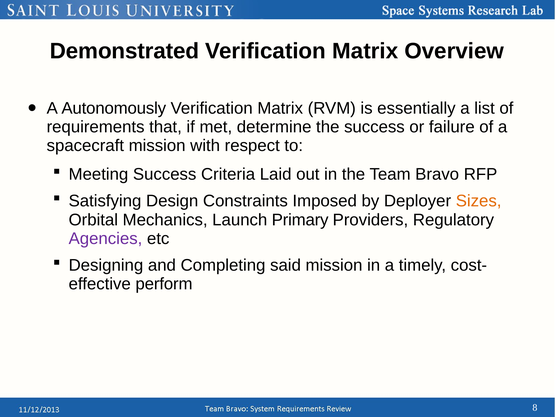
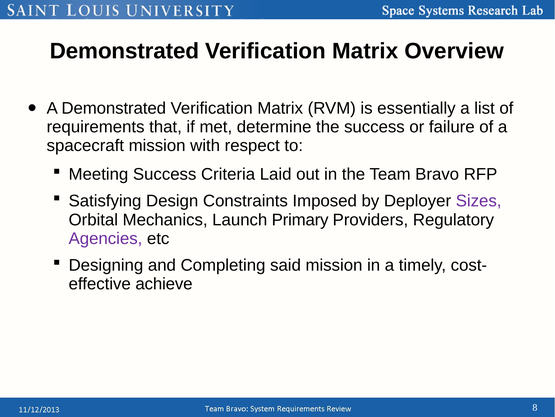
A Autonomously: Autonomously -> Demonstrated
Sizes colour: orange -> purple
perform: perform -> achieve
